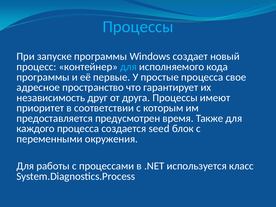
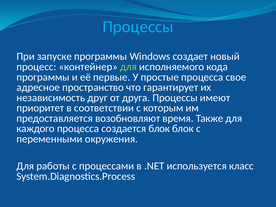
для at (128, 67) colour: light blue -> light green
предусмотрен: предусмотрен -> возобновляют
создается seed: seed -> блок
